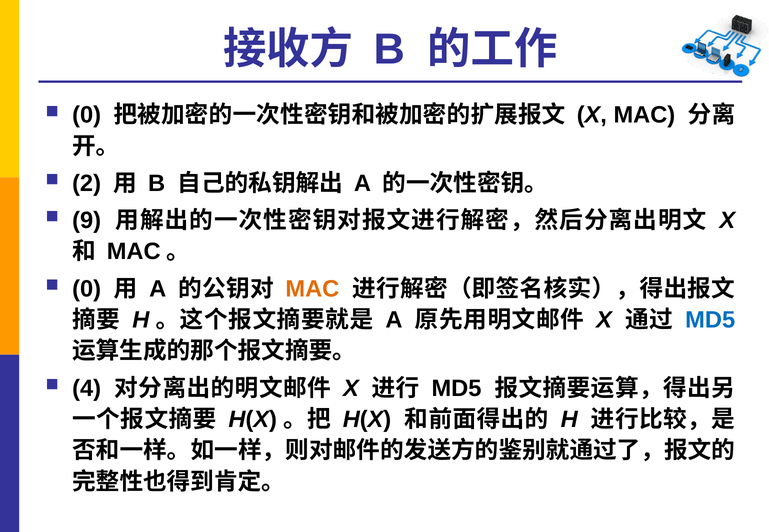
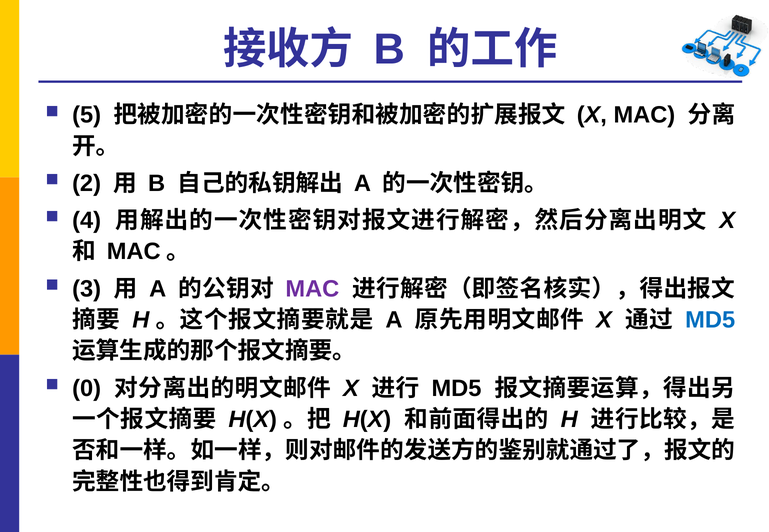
0 at (87, 115): 0 -> 5
9: 9 -> 4
0 at (87, 289): 0 -> 3
MAC at (312, 289) colour: orange -> purple
4: 4 -> 0
